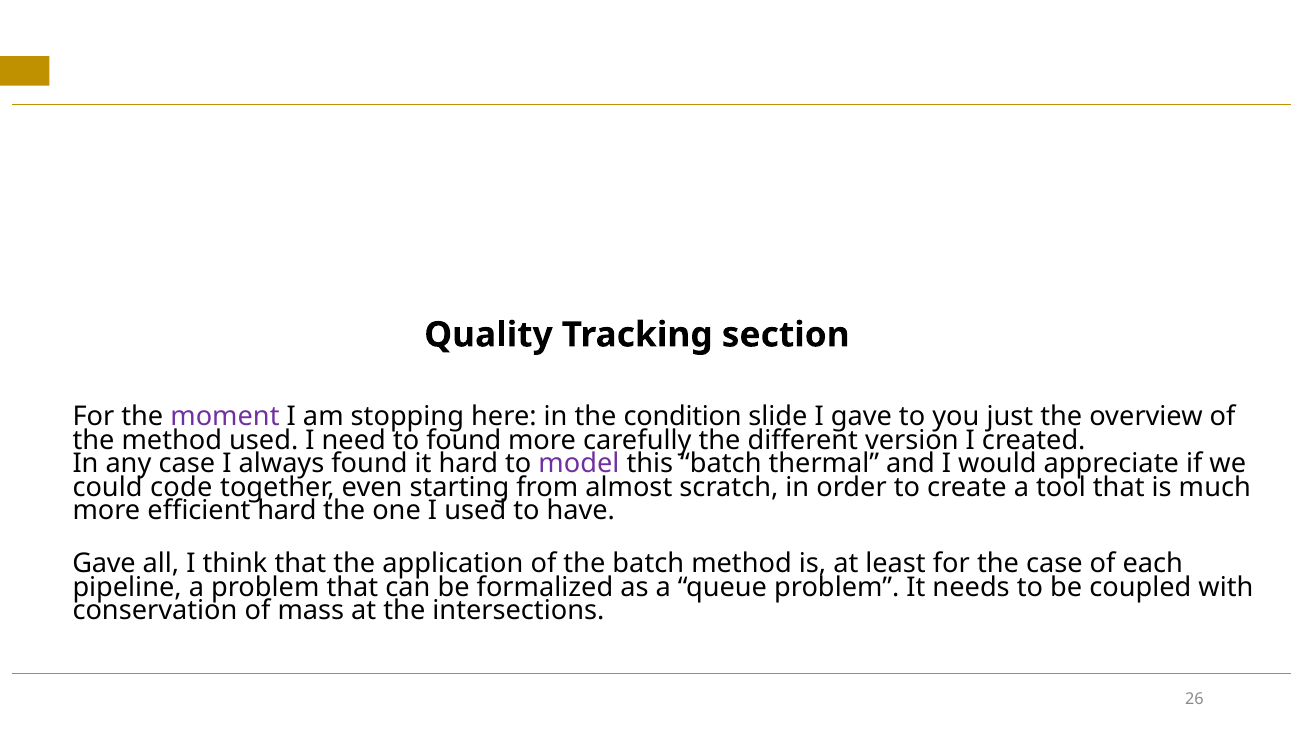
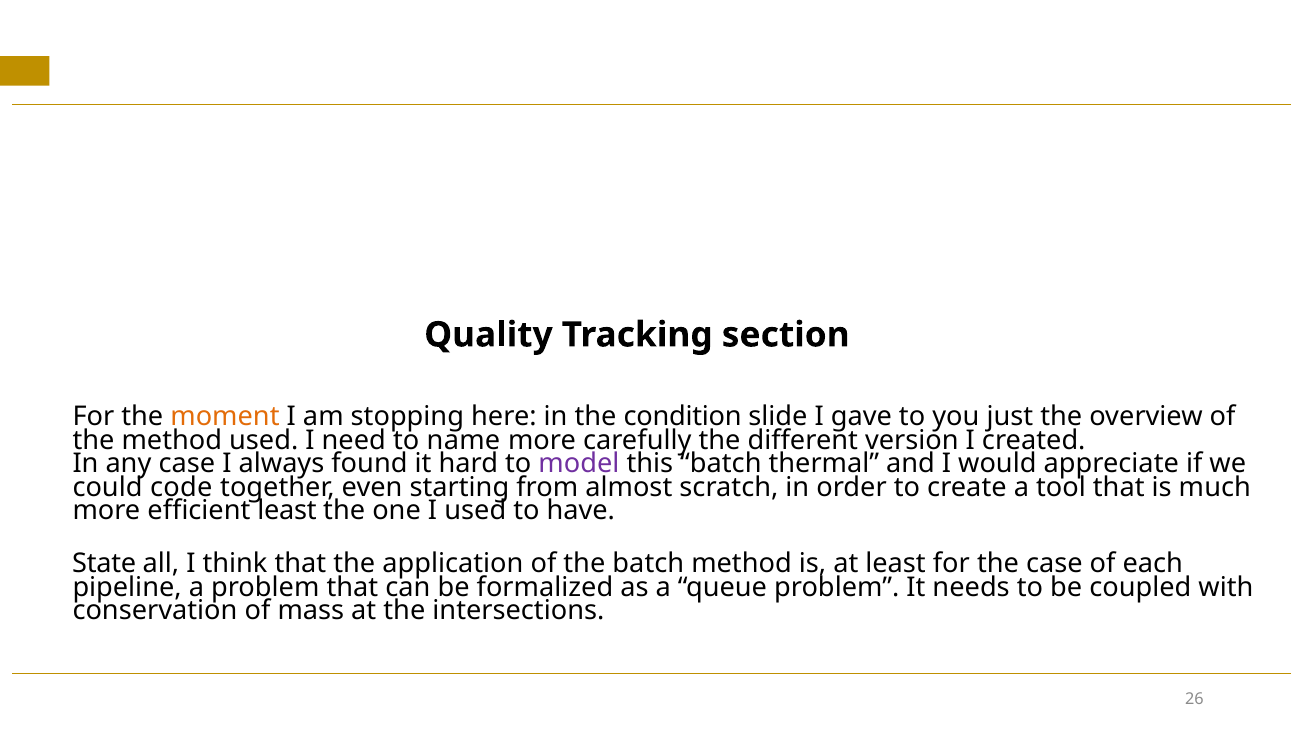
moment colour: purple -> orange
to found: found -> name
efficient hard: hard -> least
Gave at (104, 564): Gave -> State
